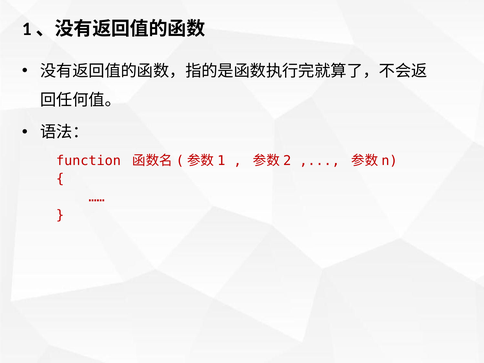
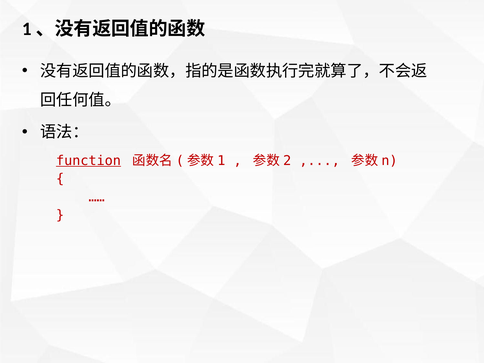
function underline: none -> present
